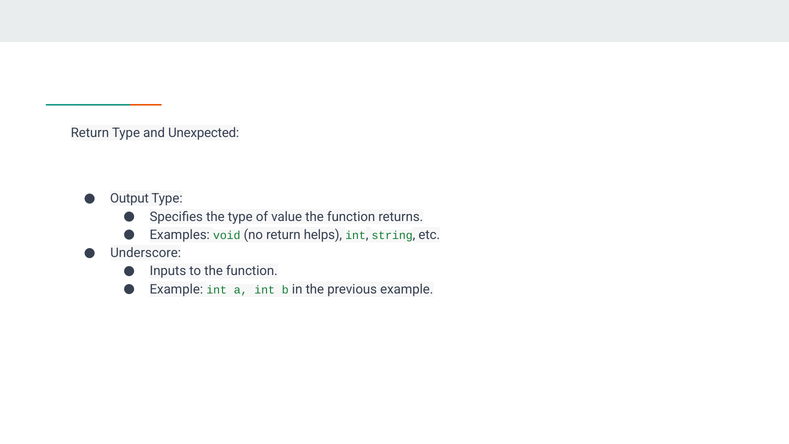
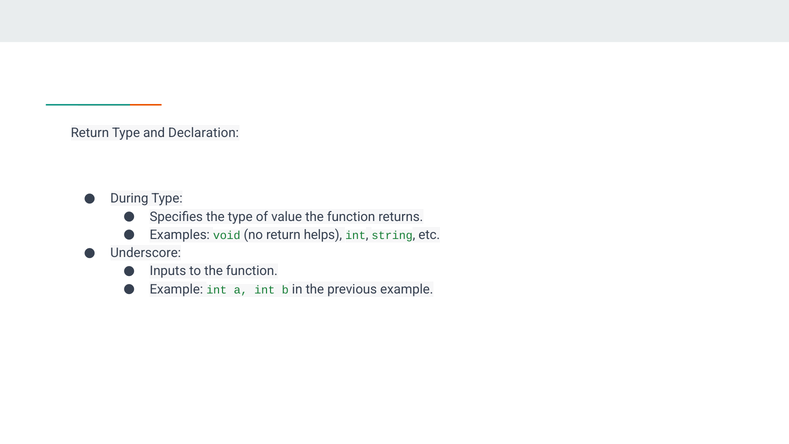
Unexpected: Unexpected -> Declaration
Output: Output -> During
